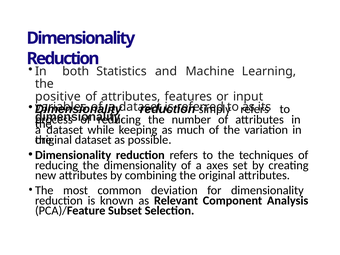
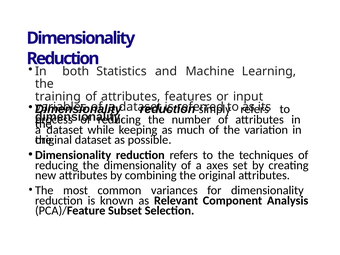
positive: positive -> training
deviation: deviation -> variances
